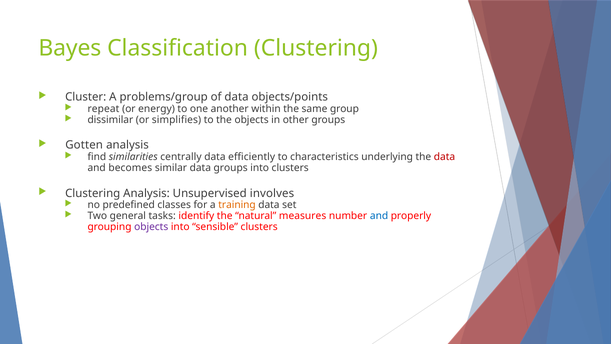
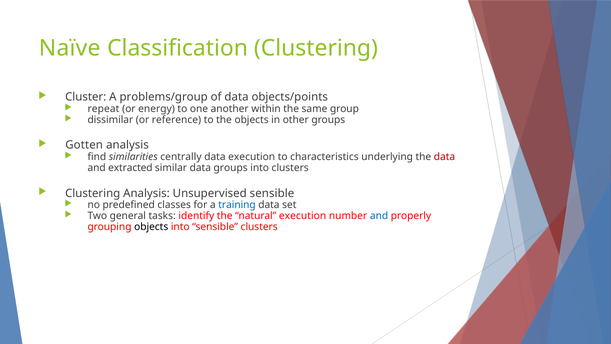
Bayes: Bayes -> Naïve
simplifies: simplifies -> reference
data efficiently: efficiently -> execution
becomes: becomes -> extracted
Unsupervised involves: involves -> sensible
training colour: orange -> blue
natural measures: measures -> execution
objects at (151, 227) colour: purple -> black
